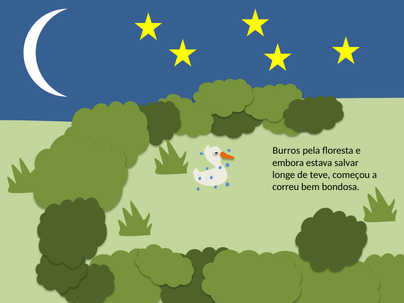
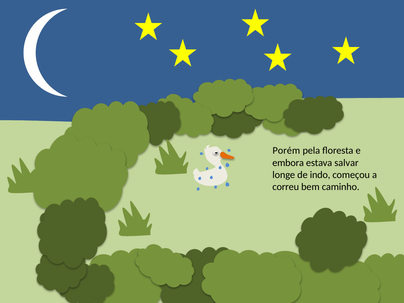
Burros: Burros -> Porém
teve: teve -> indo
bondosa: bondosa -> caminho
